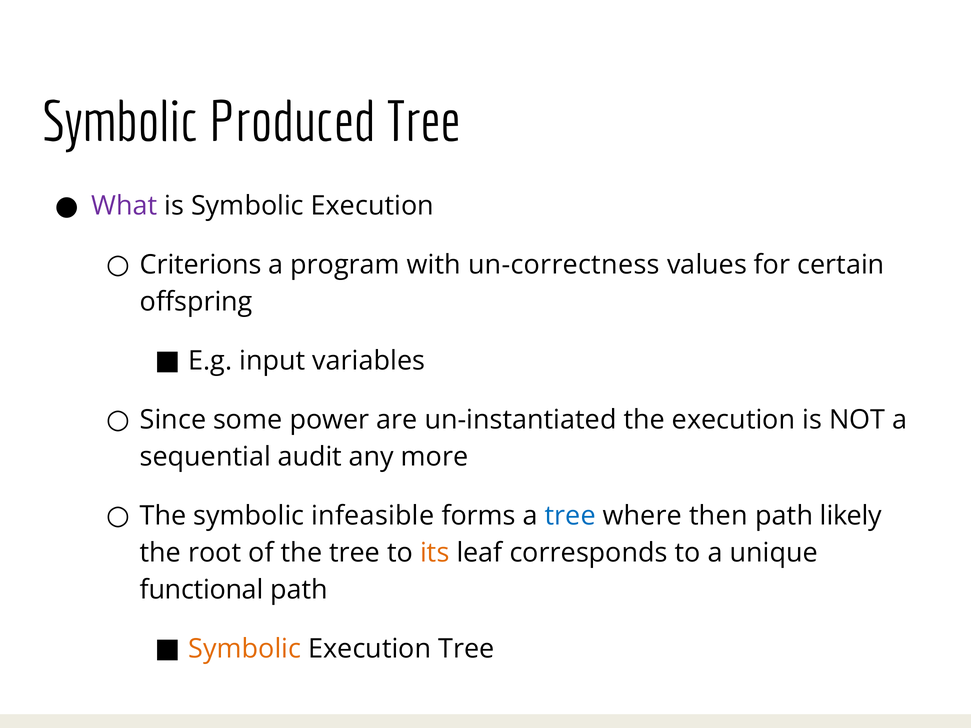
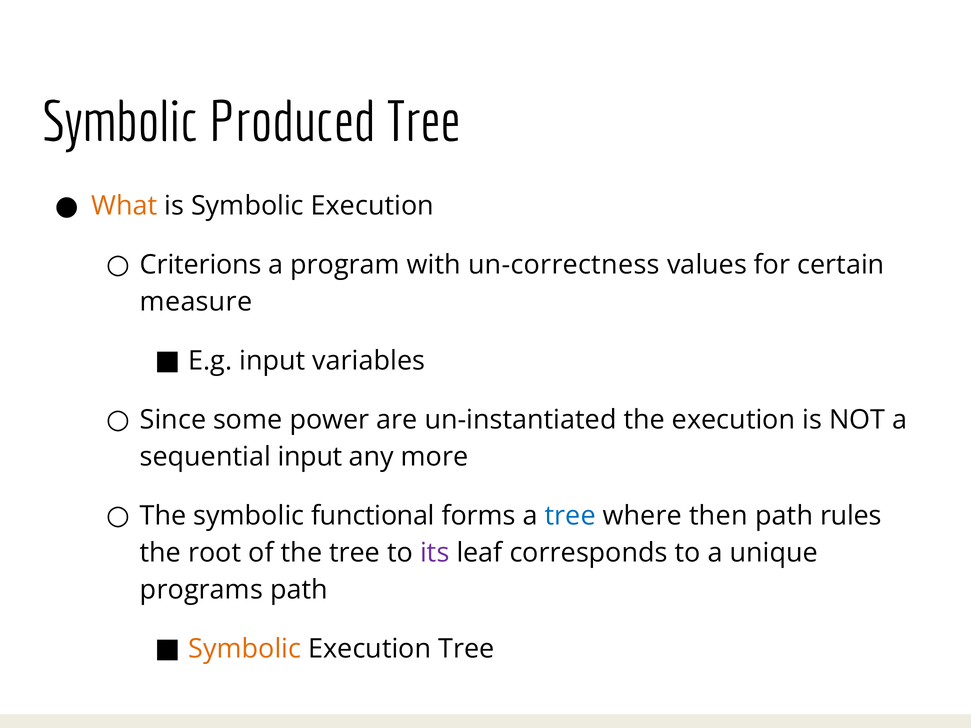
What colour: purple -> orange
offspring: offspring -> measure
sequential audit: audit -> input
infeasible: infeasible -> functional
likely: likely -> rules
its colour: orange -> purple
functional: functional -> programs
